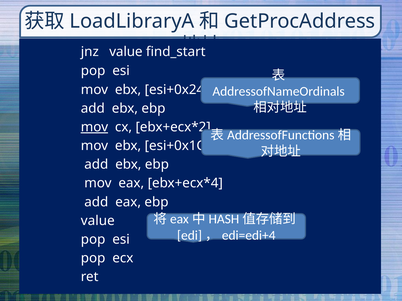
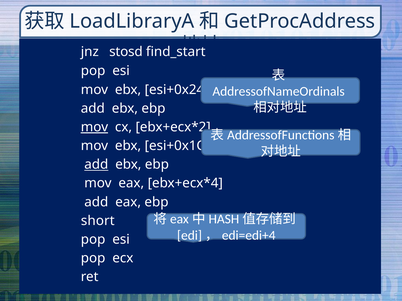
jnz value: value -> stosd
add at (96, 165) underline: none -> present
value at (98, 221): value -> short
